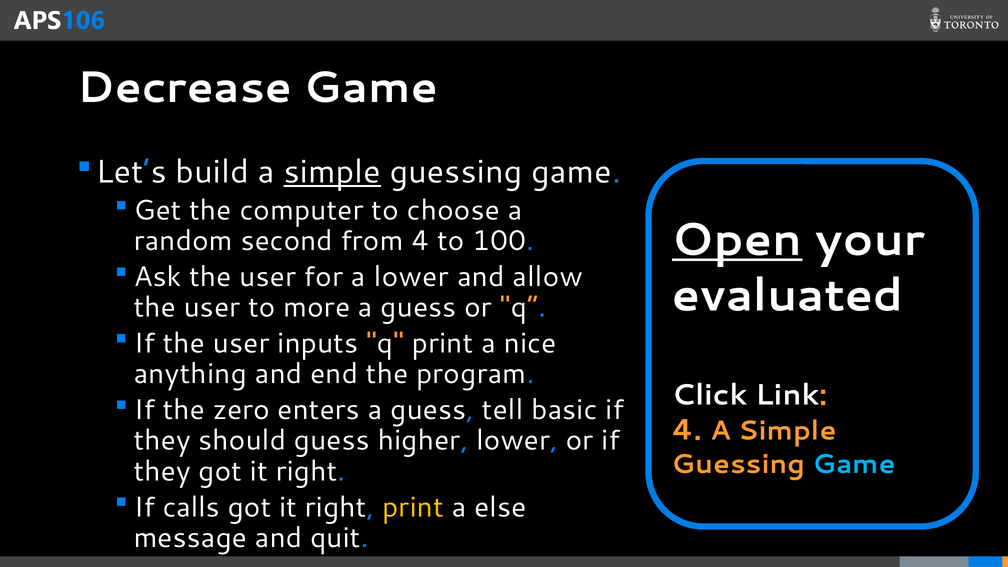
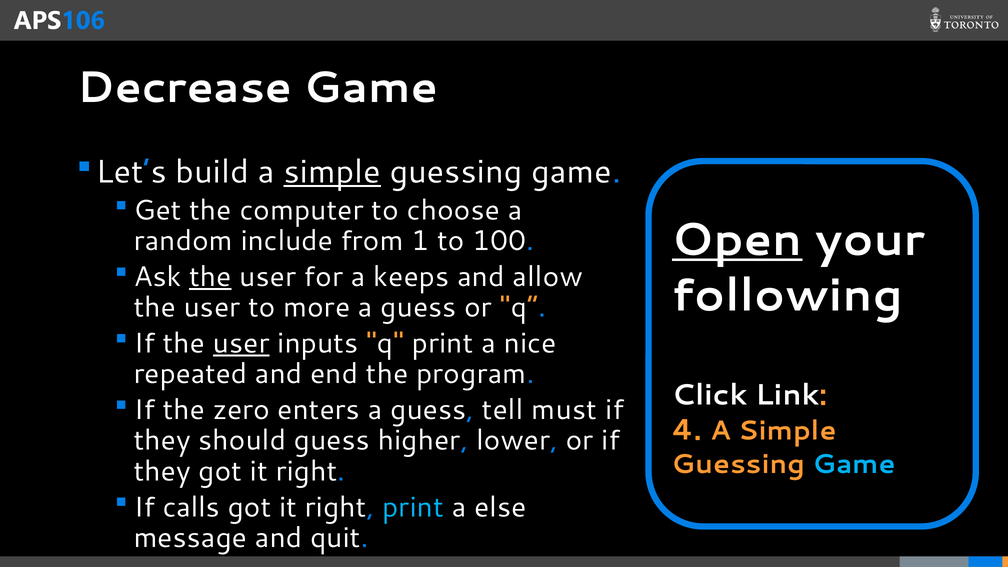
second: second -> include
from 4: 4 -> 1
the at (210, 277) underline: none -> present
a lower: lower -> keeps
evaluated: evaluated -> following
user at (241, 343) underline: none -> present
anything: anything -> repeated
basic: basic -> must
print at (413, 507) colour: yellow -> light blue
